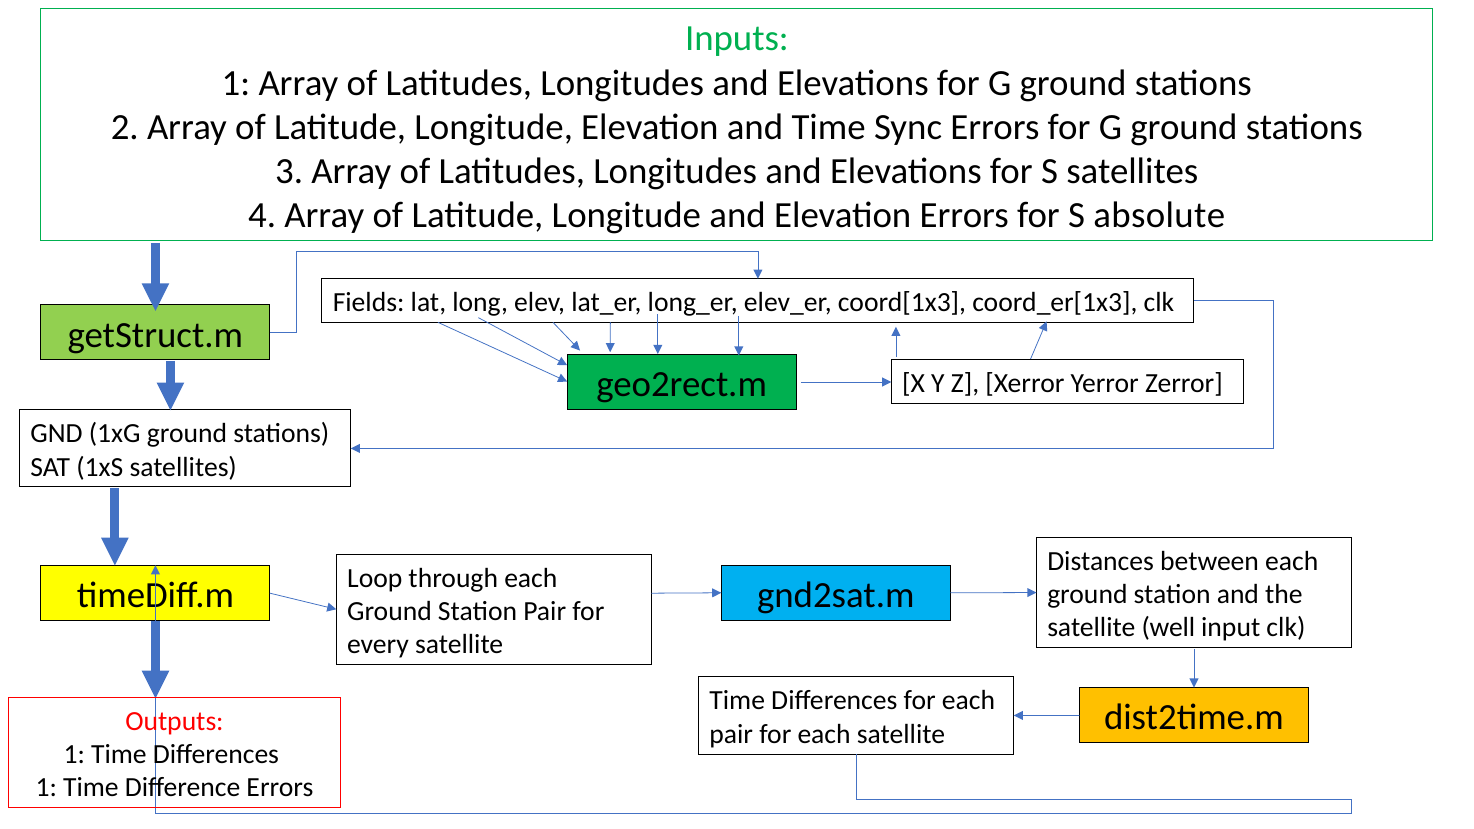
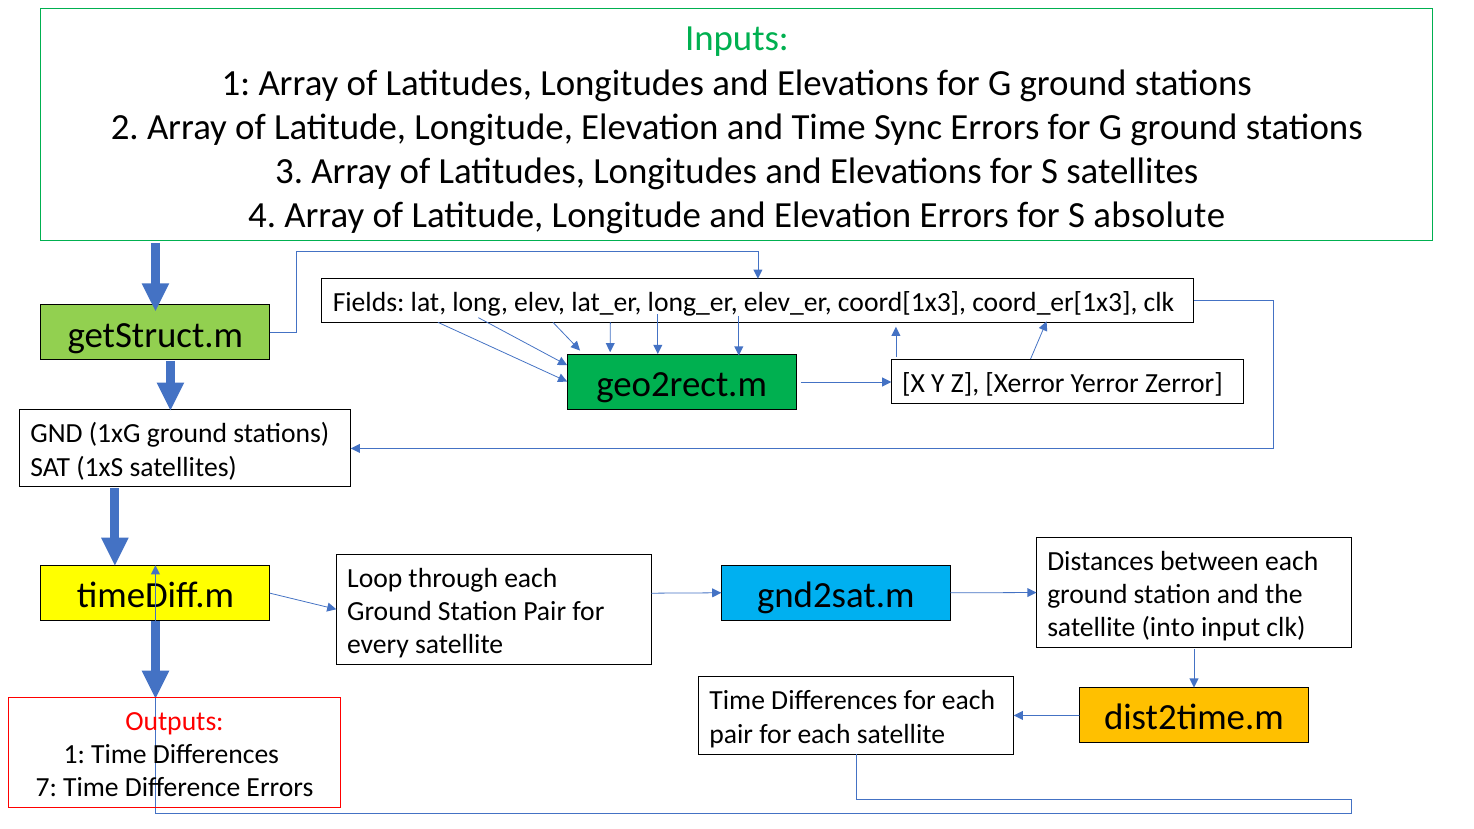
well: well -> into
1 at (46, 788): 1 -> 7
